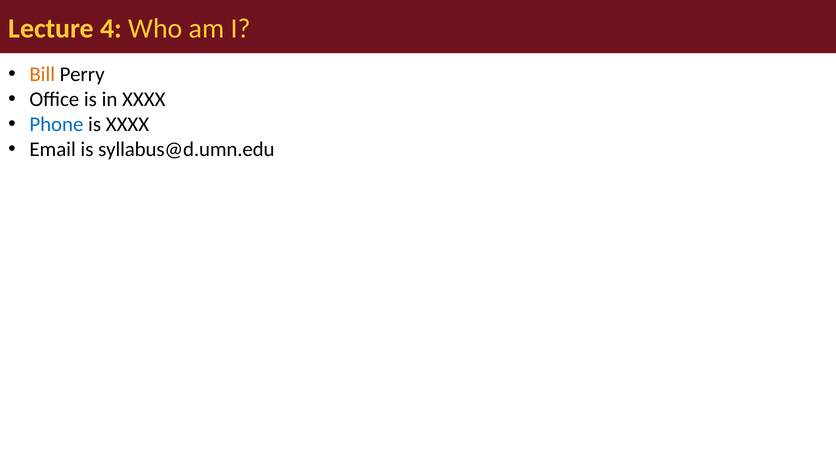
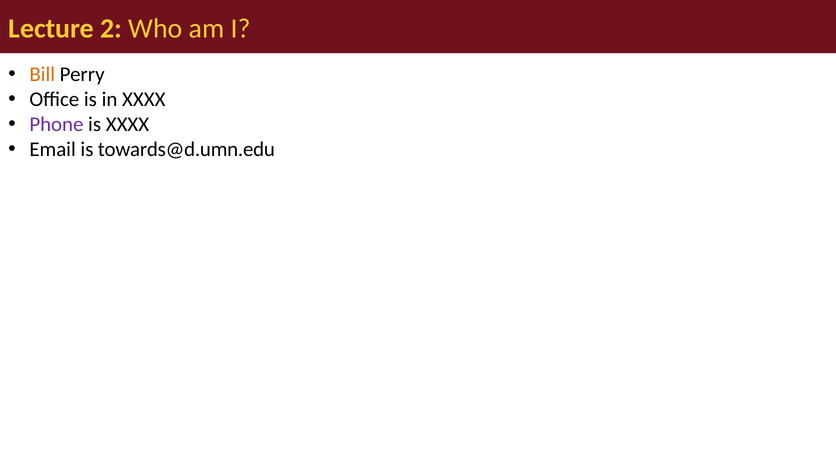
4: 4 -> 2
Phone colour: blue -> purple
syllabus@d.umn.edu: syllabus@d.umn.edu -> towards@d.umn.edu
